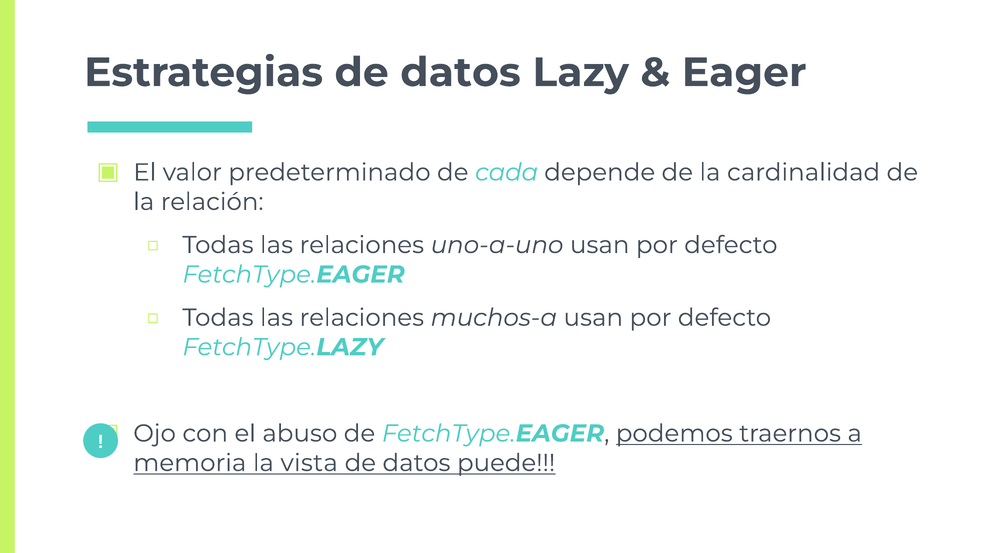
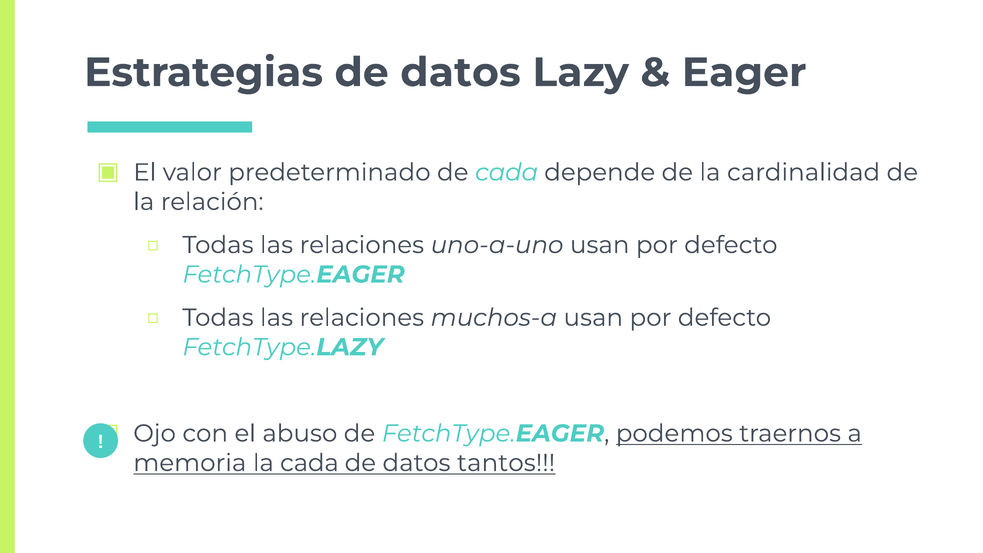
la vista: vista -> cada
puede: puede -> tantos
